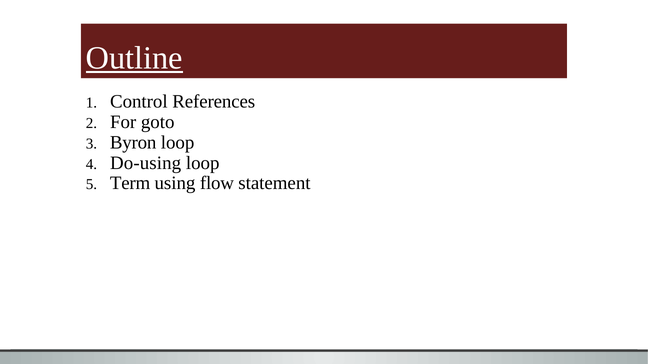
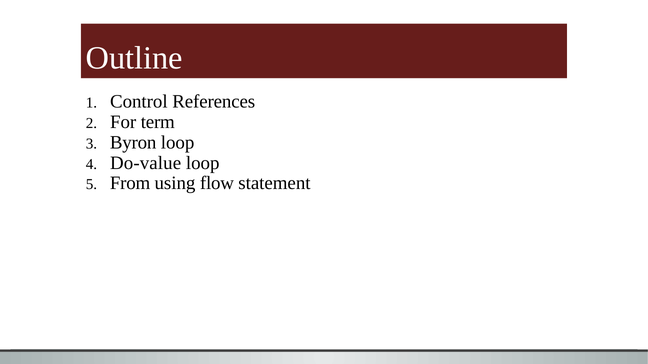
Outline underline: present -> none
goto: goto -> term
Do-using: Do-using -> Do-value
Term: Term -> From
